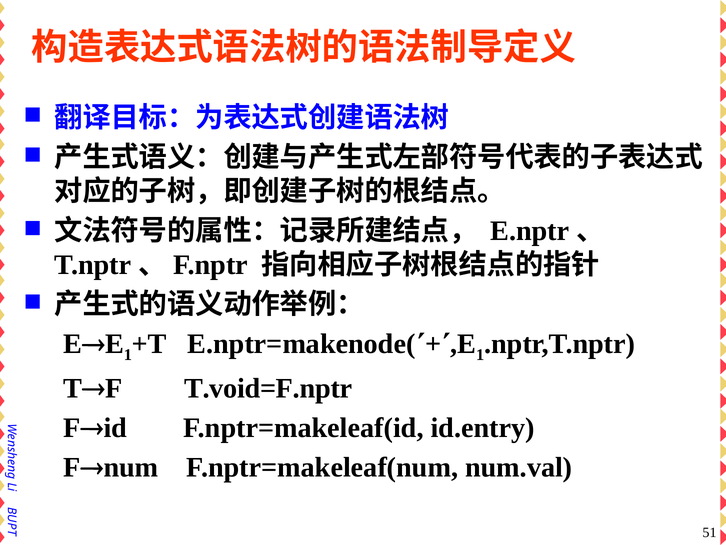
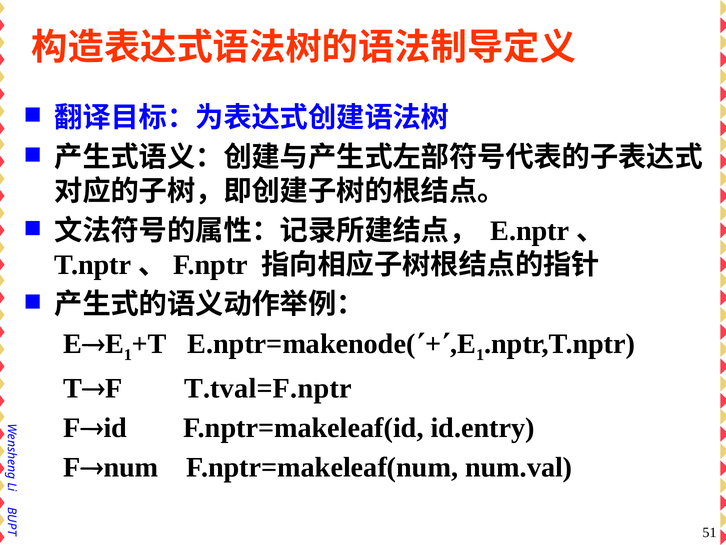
T.void=F.nptr: T.void=F.nptr -> T.tval=F.nptr
